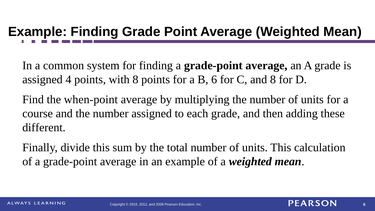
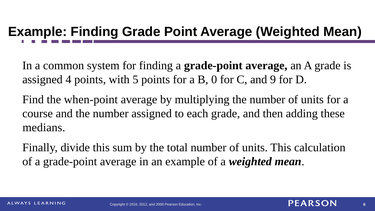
with 8: 8 -> 5
B 6: 6 -> 0
and 8: 8 -> 9
different: different -> medians
